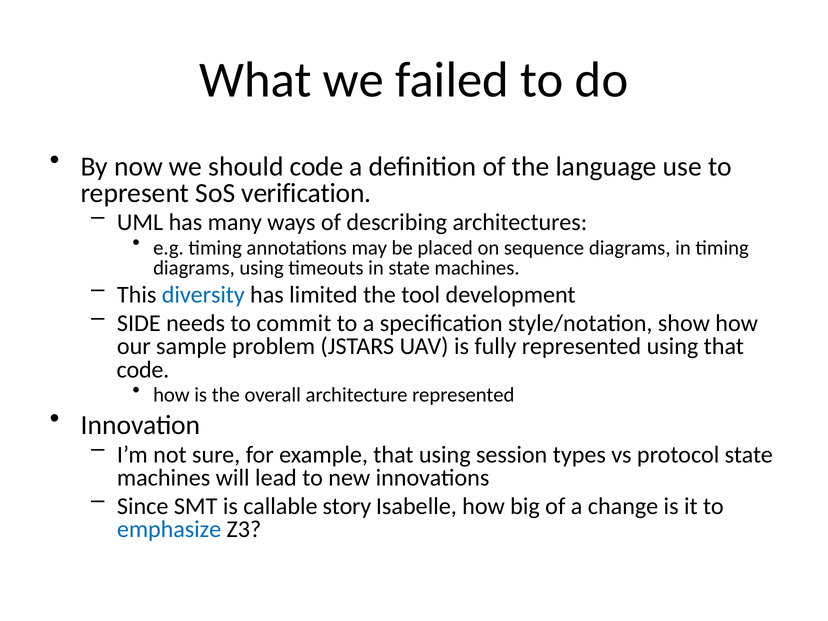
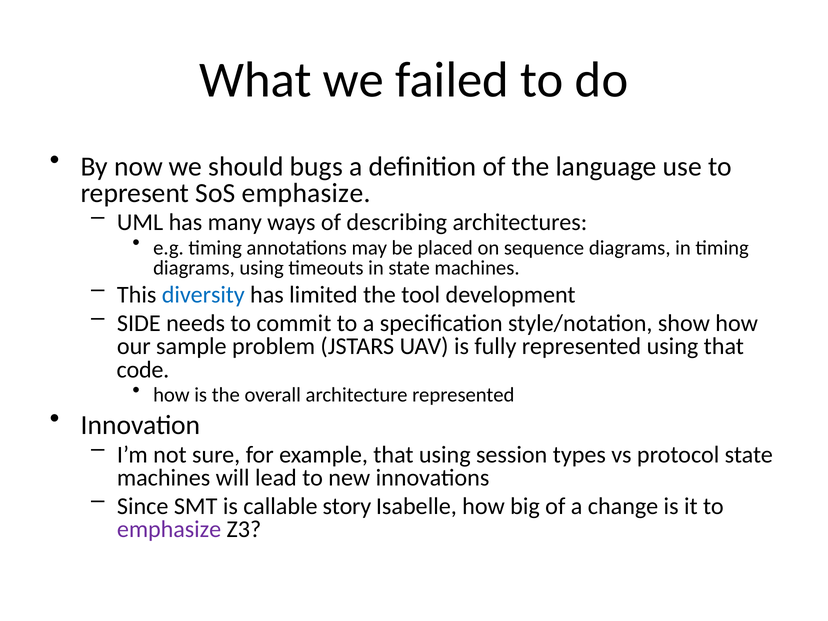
should code: code -> bugs
SoS verification: verification -> emphasize
emphasize at (169, 529) colour: blue -> purple
